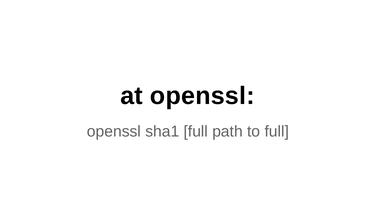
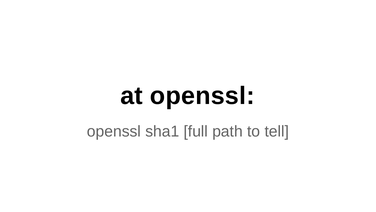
to full: full -> tell
